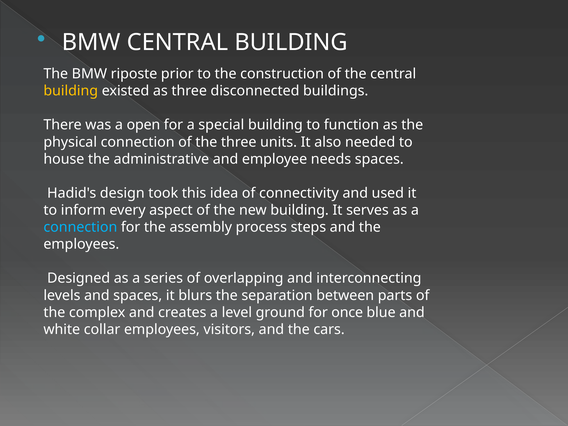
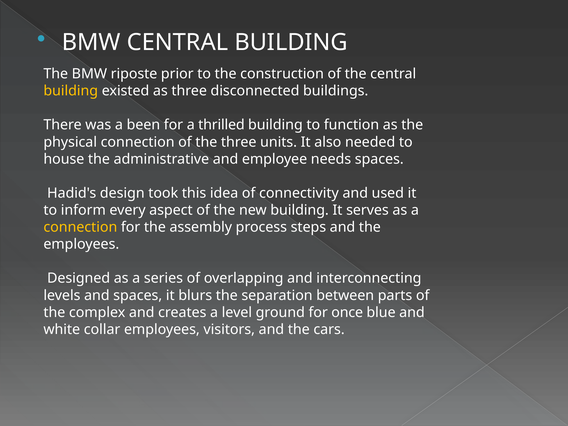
open: open -> been
special: special -> thrilled
connection at (80, 227) colour: light blue -> yellow
